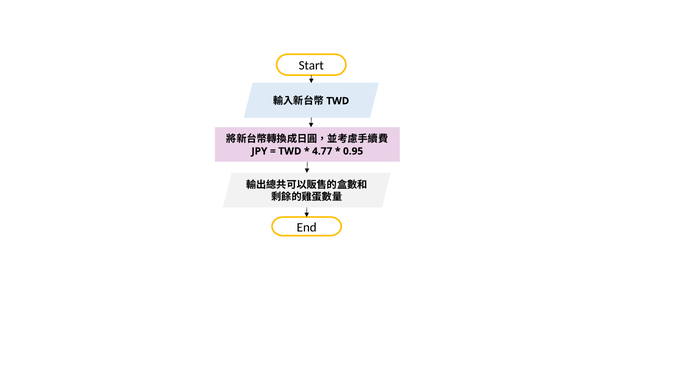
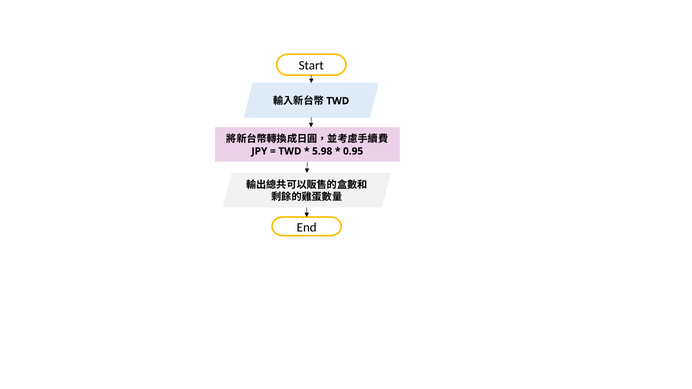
4.77: 4.77 -> 5.98
